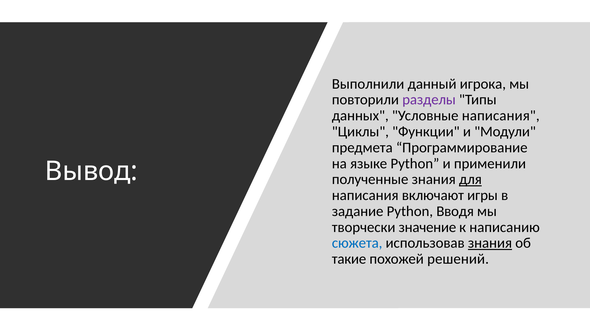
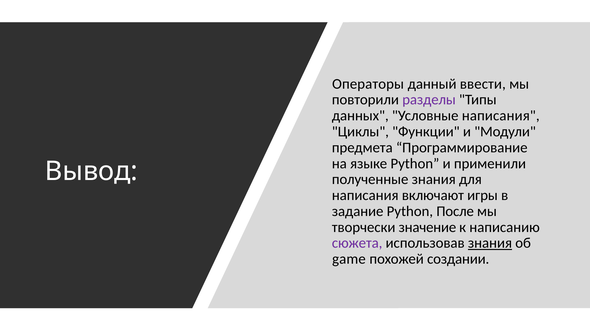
Выполнили: Выполнили -> Операторы
игрока: игрока -> ввести
для underline: present -> none
Вводя: Вводя -> После
сюжета colour: blue -> purple
такие: такие -> game
решений: решений -> создании
